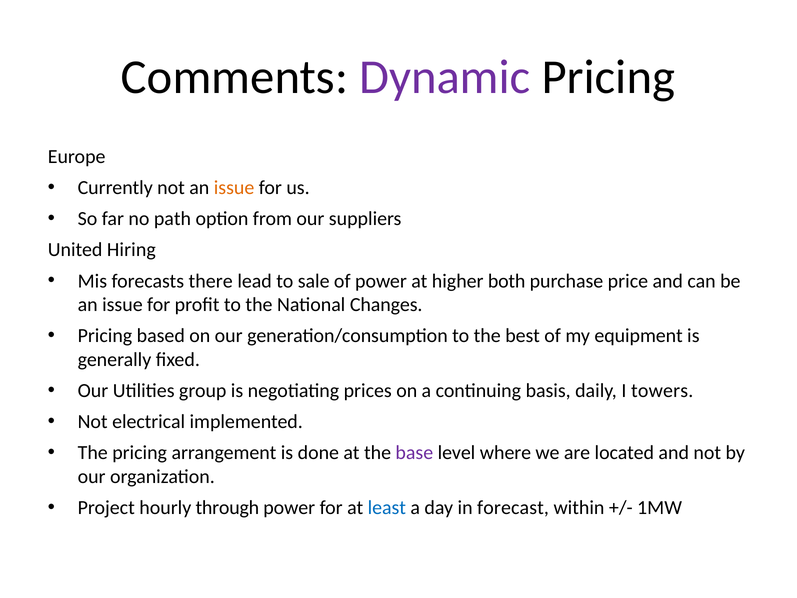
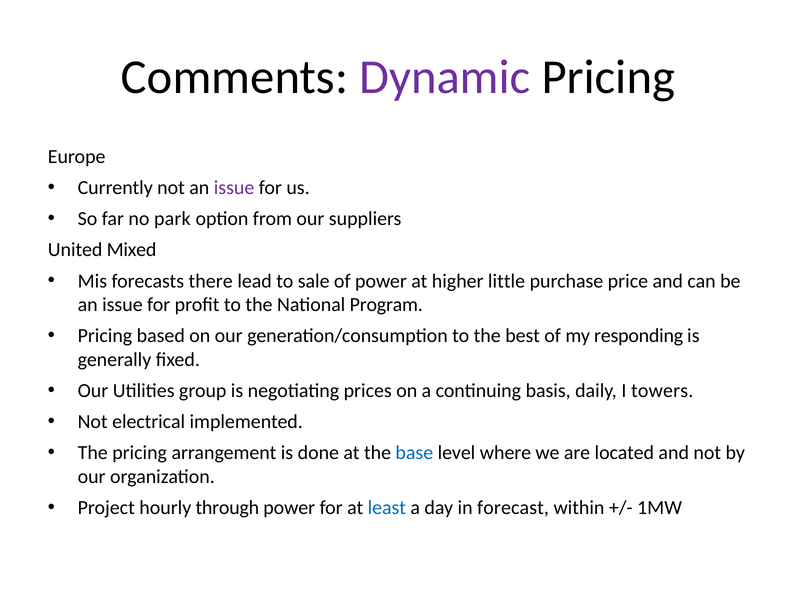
issue at (234, 188) colour: orange -> purple
path: path -> park
Hiring: Hiring -> Mixed
both: both -> little
Changes: Changes -> Program
equipment: equipment -> responding
base colour: purple -> blue
